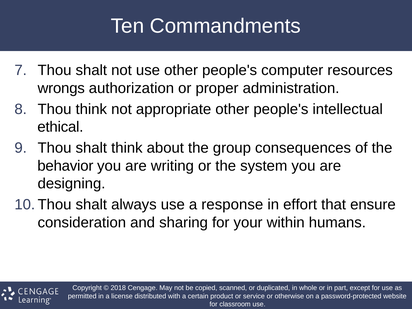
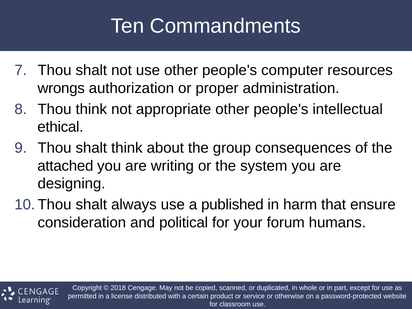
behavior: behavior -> attached
response: response -> published
effort: effort -> harm
sharing: sharing -> political
within: within -> forum
